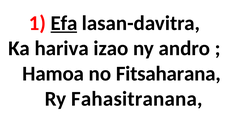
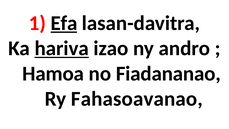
hariva underline: none -> present
Fitsaharana: Fitsaharana -> Fiadananao
Fahasitranana: Fahasitranana -> Fahasoavanao
